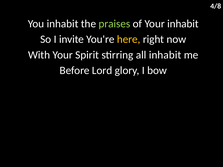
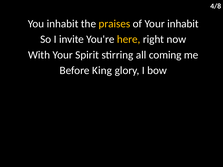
praises colour: light green -> yellow
all inhabit: inhabit -> coming
Lord: Lord -> King
